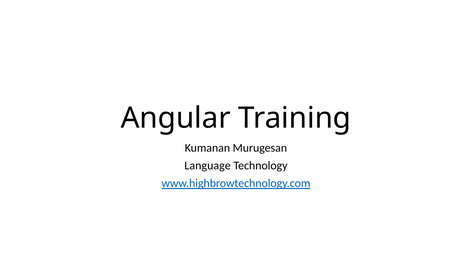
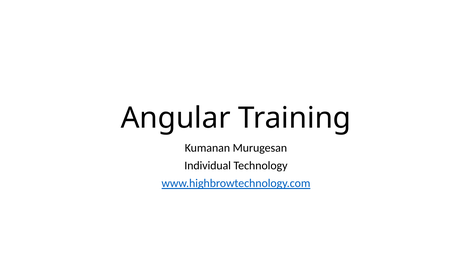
Language: Language -> Individual
